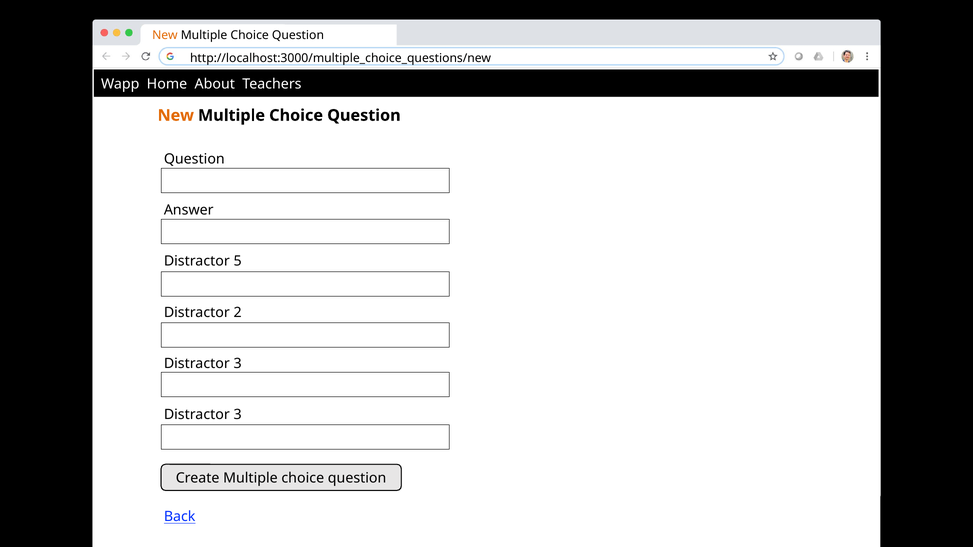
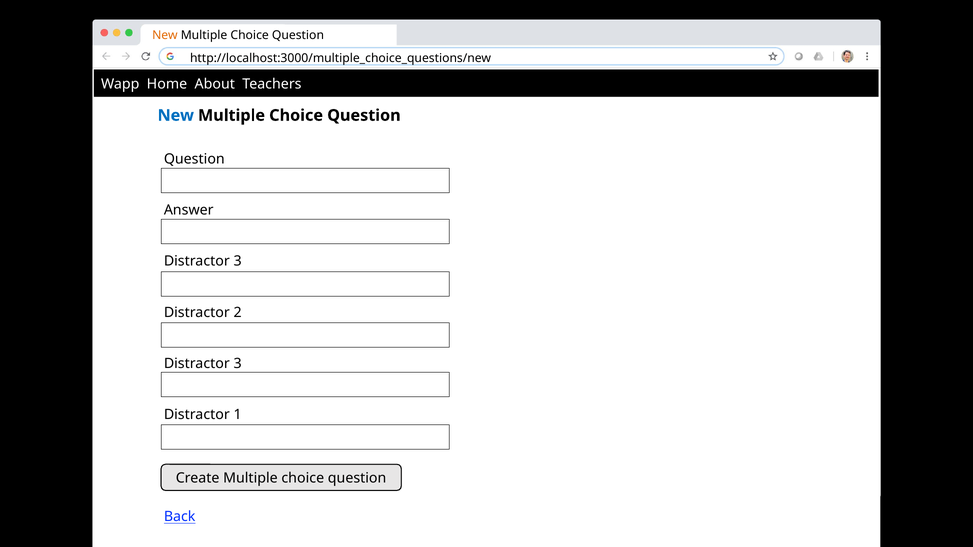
New at (176, 115) colour: orange -> blue
5 at (238, 261): 5 -> 3
3 at (238, 415): 3 -> 1
